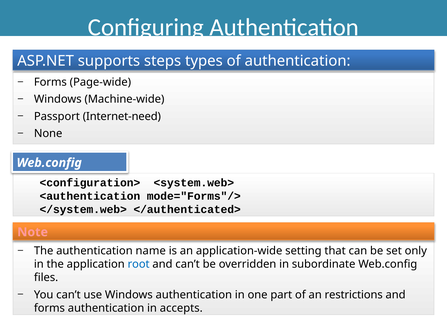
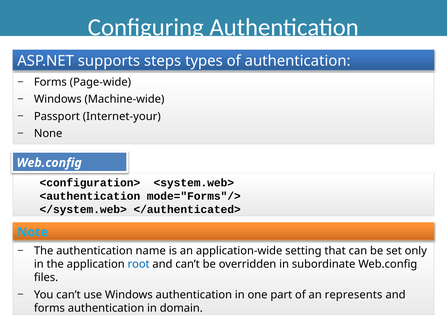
Internet-need: Internet-need -> Internet-your
Note colour: pink -> light blue
restrictions: restrictions -> represents
accepts: accepts -> domain
